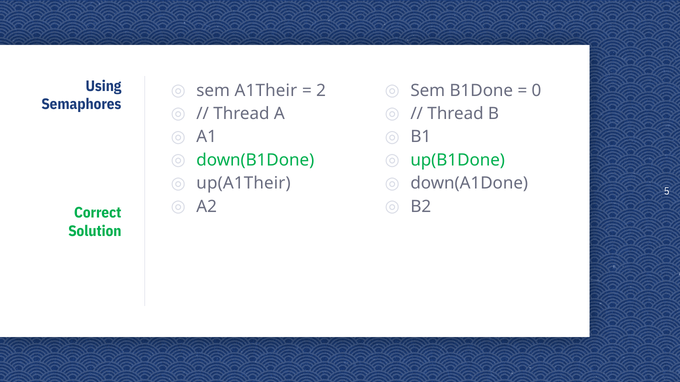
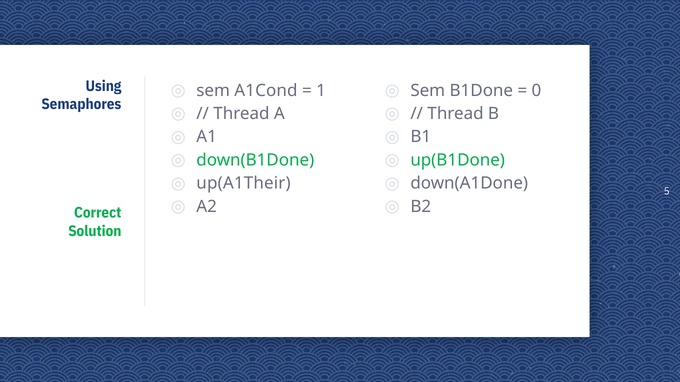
A1Their: A1Their -> A1Cond
2: 2 -> 1
